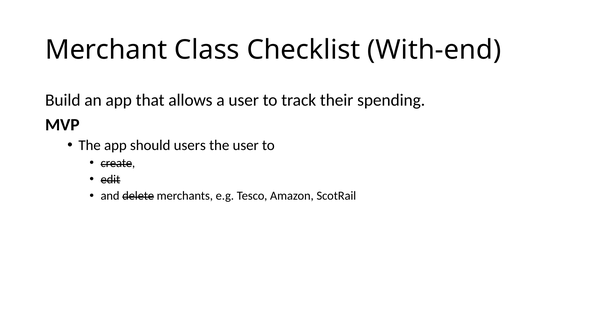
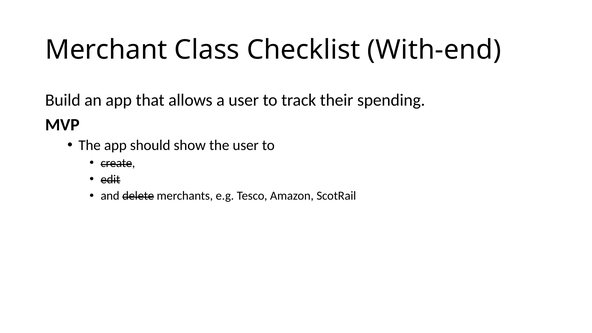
users: users -> show
